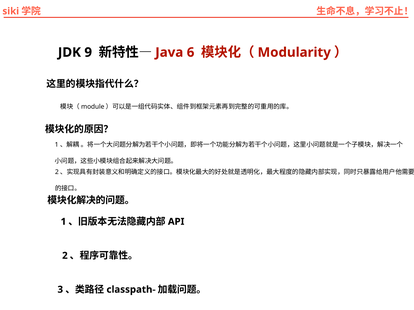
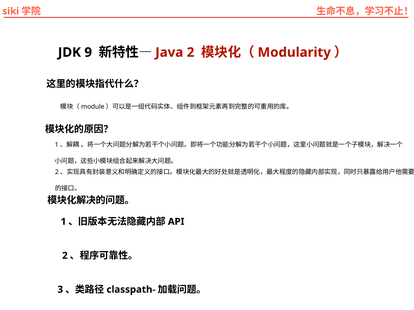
6 at (191, 52): 6 -> 2
